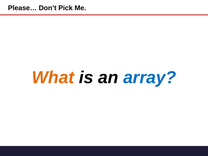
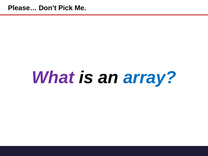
What colour: orange -> purple
